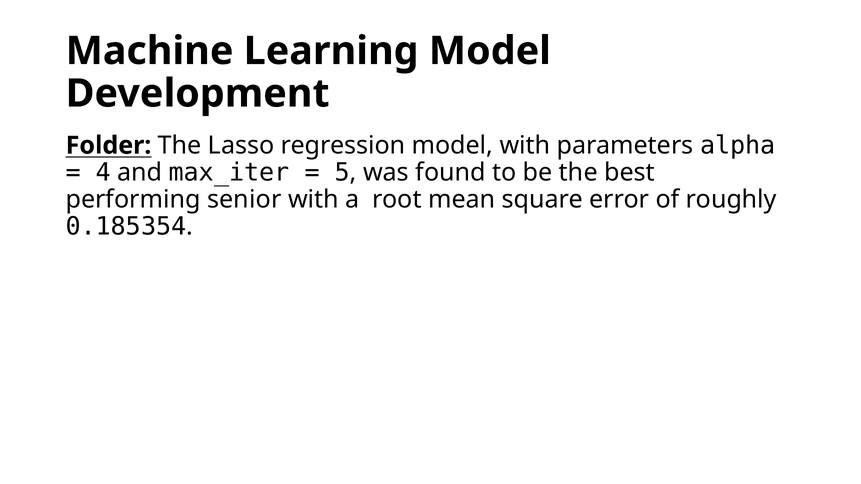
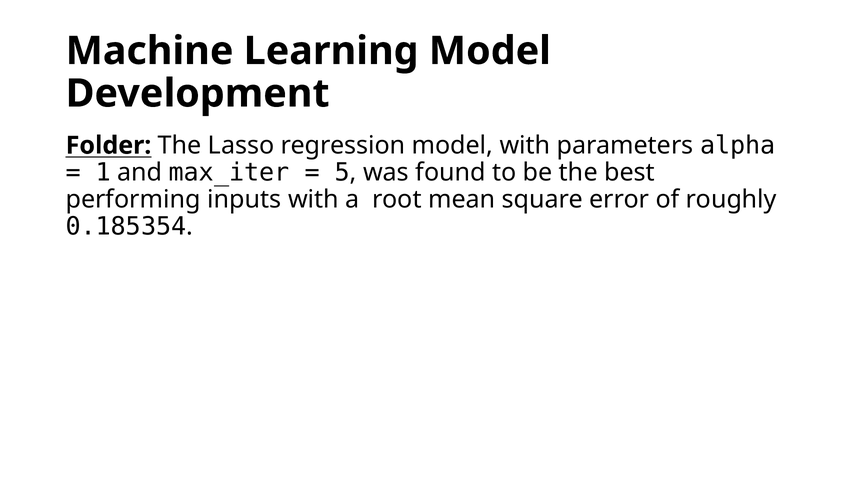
4: 4 -> 1
senior: senior -> inputs
